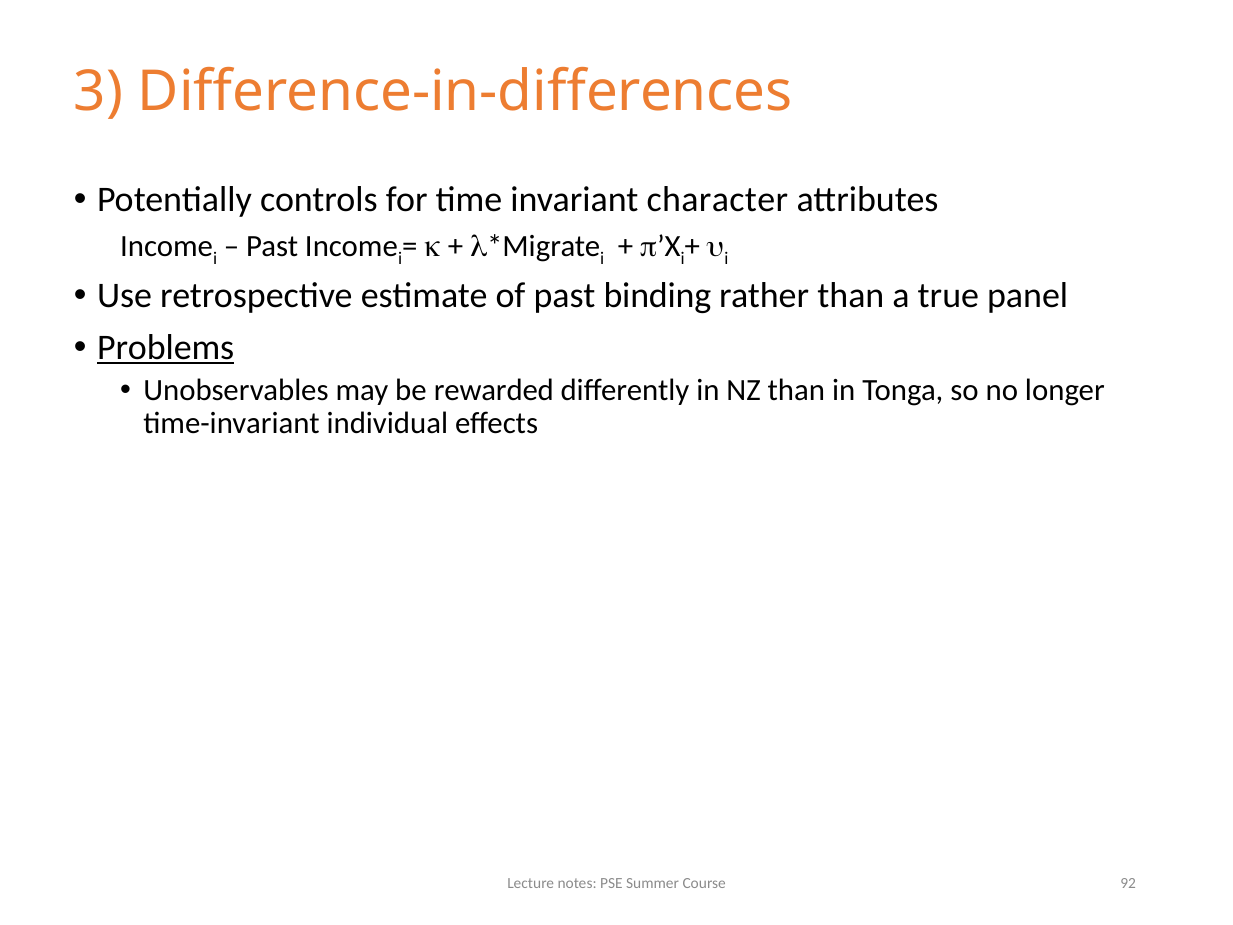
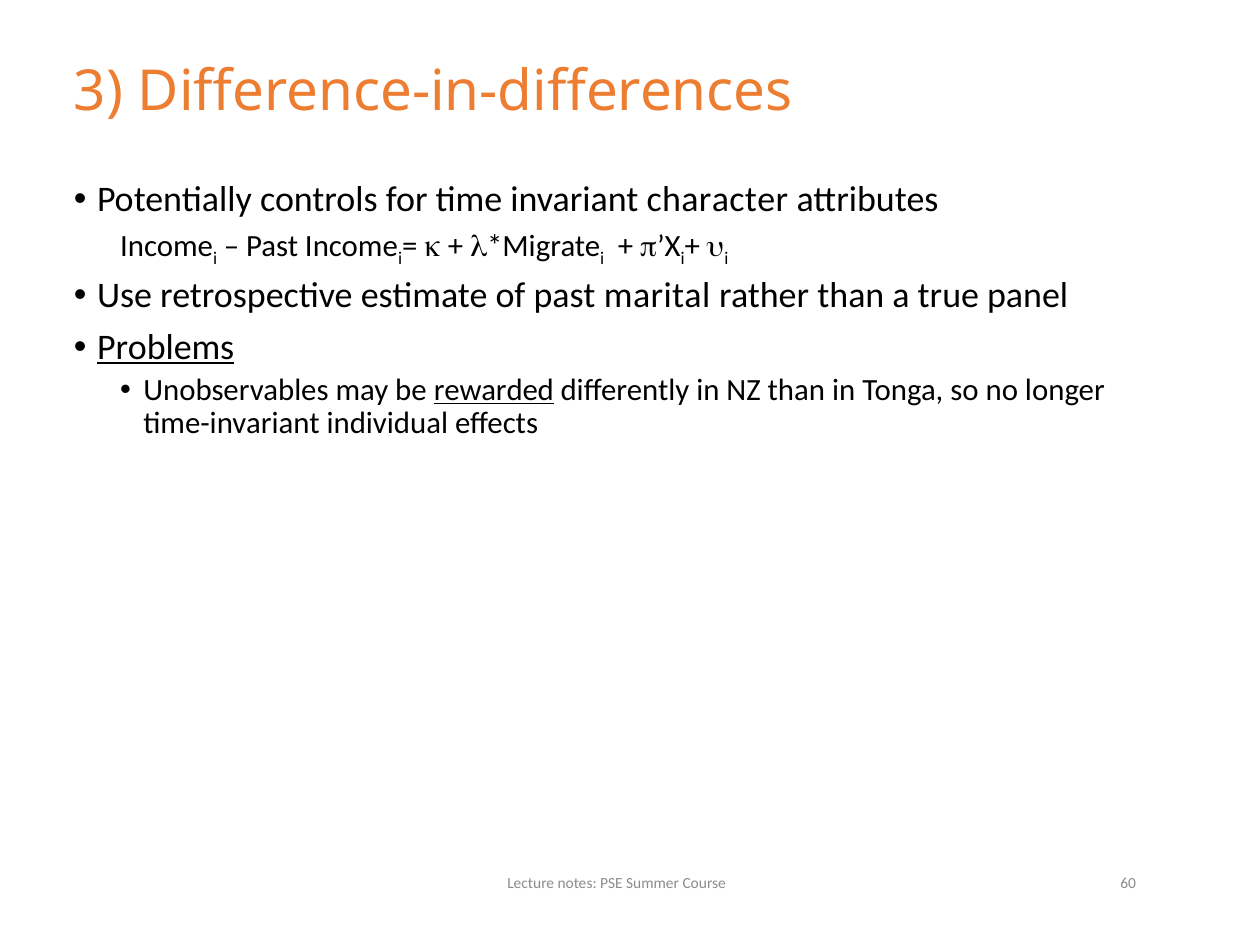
binding: binding -> marital
rewarded underline: none -> present
92: 92 -> 60
